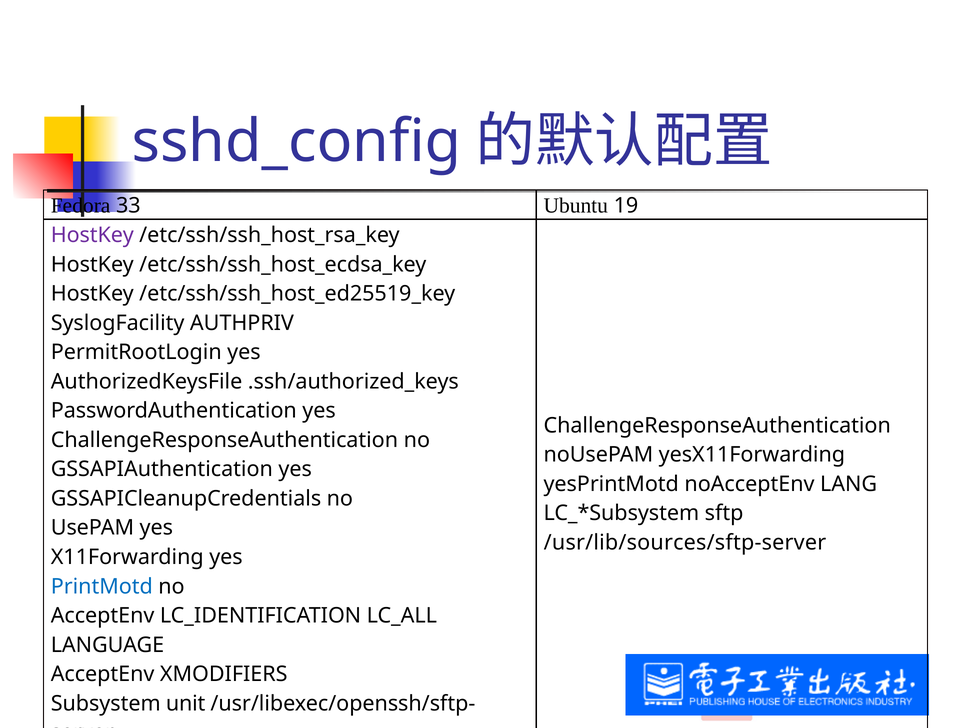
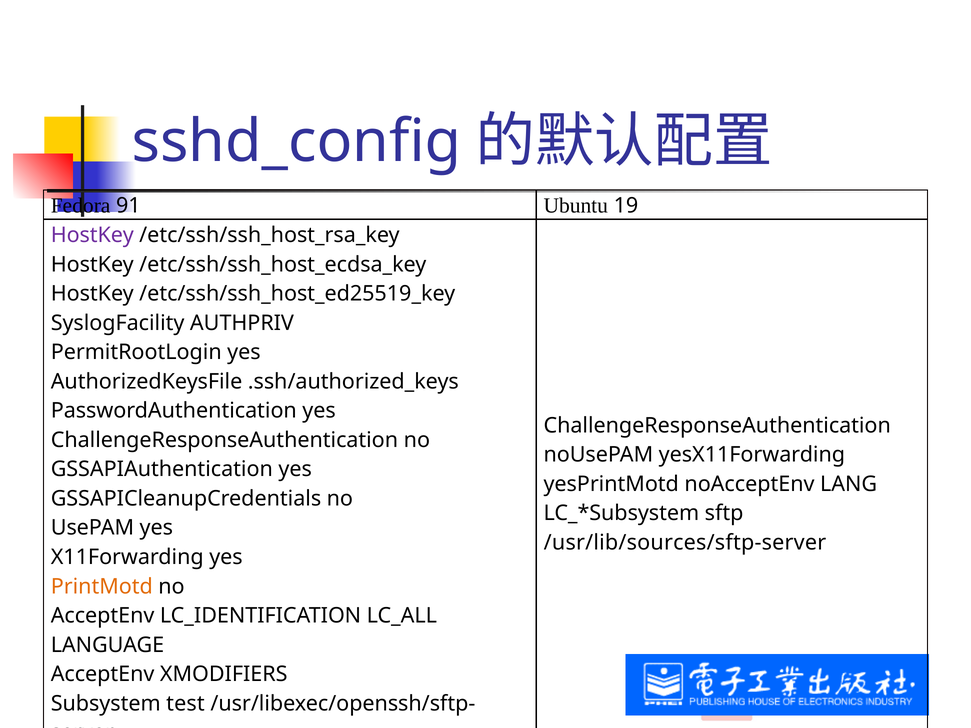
33: 33 -> 91
PrintMotd colour: blue -> orange
unit: unit -> test
